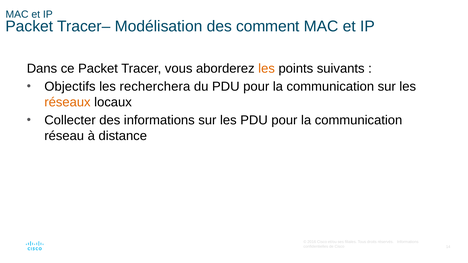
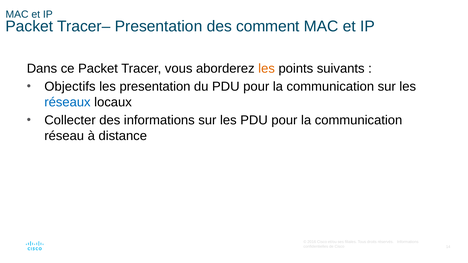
Tracer– Modélisation: Modélisation -> Presentation
les recherchera: recherchera -> presentation
réseaux colour: orange -> blue
